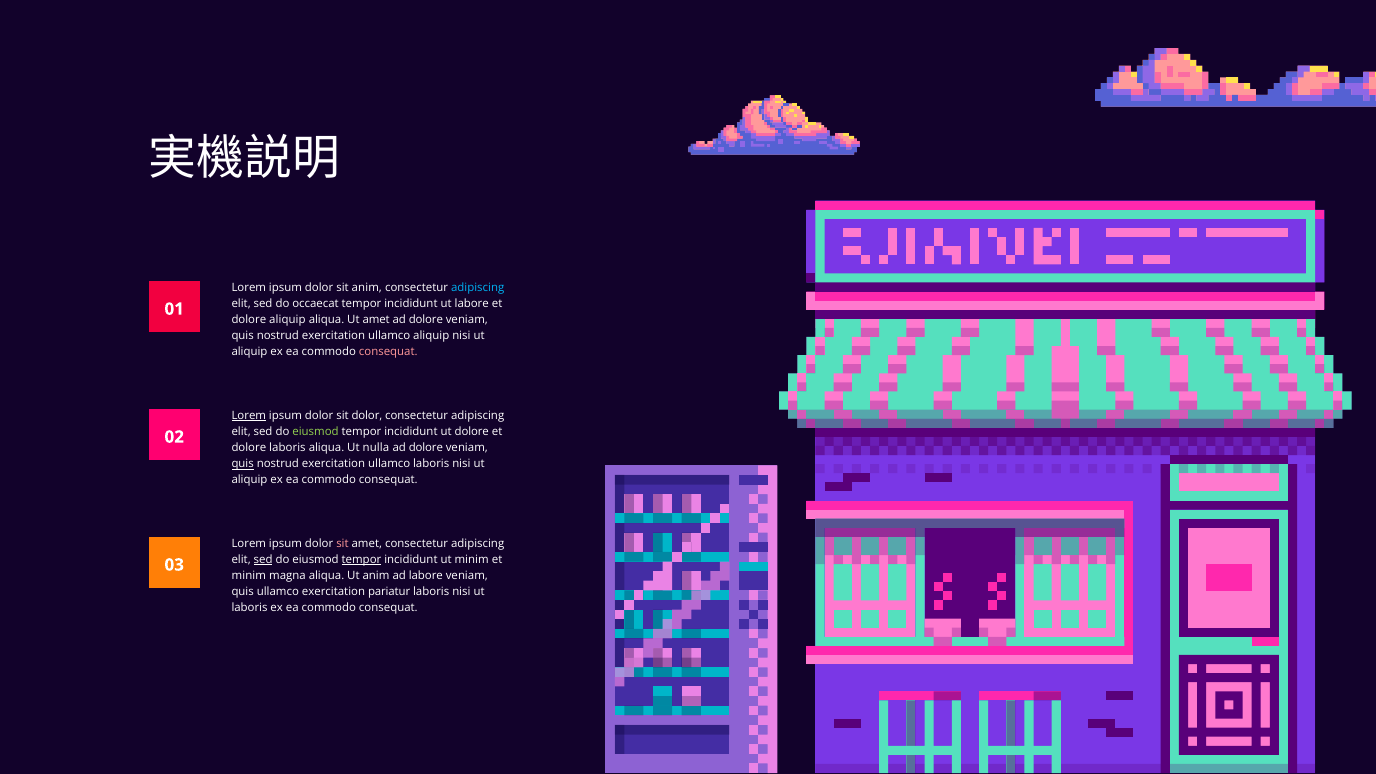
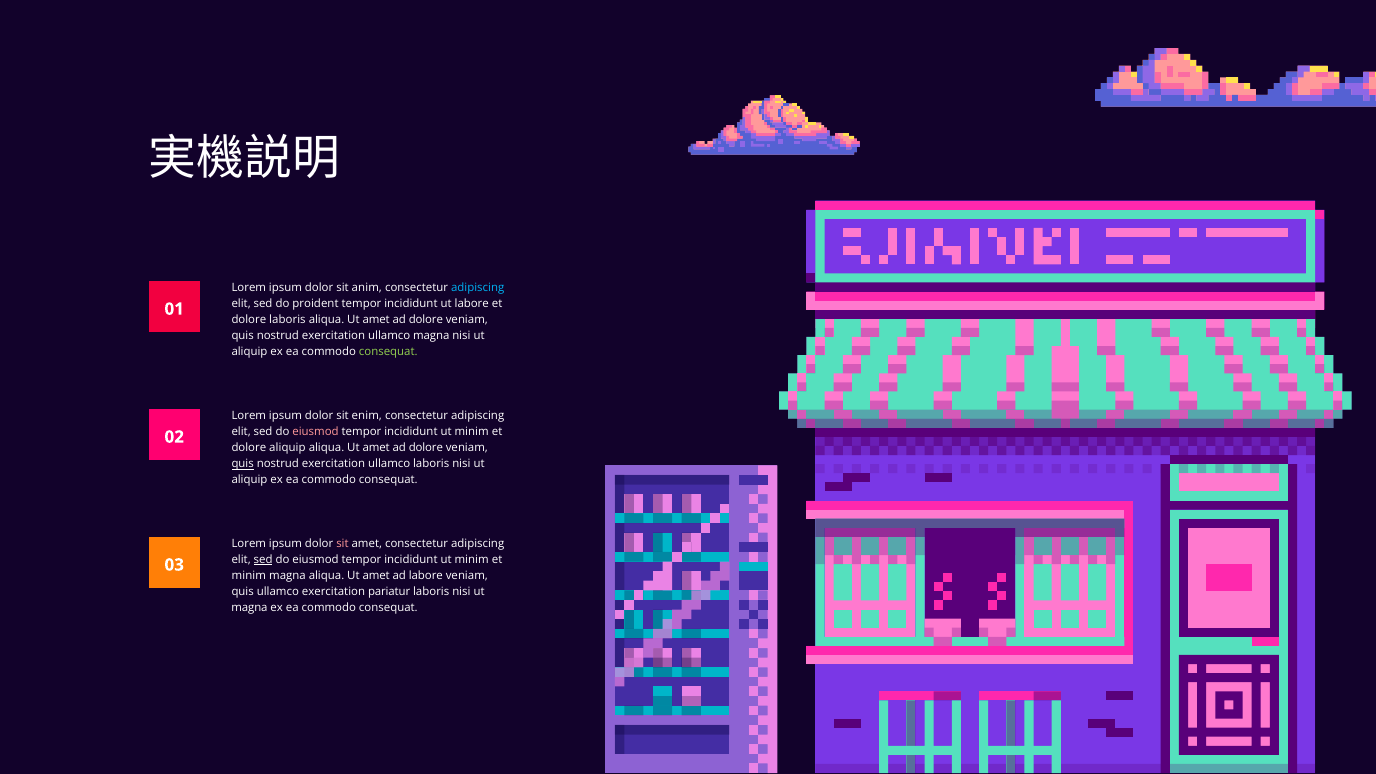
occaecat: occaecat -> proident
dolore aliquip: aliquip -> laboris
ullamco aliquip: aliquip -> magna
consequat at (388, 352) colour: pink -> light green
Lorem at (249, 416) underline: present -> none
sit dolor: dolor -> enim
eiusmod at (316, 432) colour: light green -> pink
dolore at (472, 432): dolore -> minim
dolore laboris: laboris -> aliquip
nulla at (376, 448): nulla -> amet
tempor at (361, 560) underline: present -> none
magna aliqua Ut anim: anim -> amet
laboris at (250, 608): laboris -> magna
